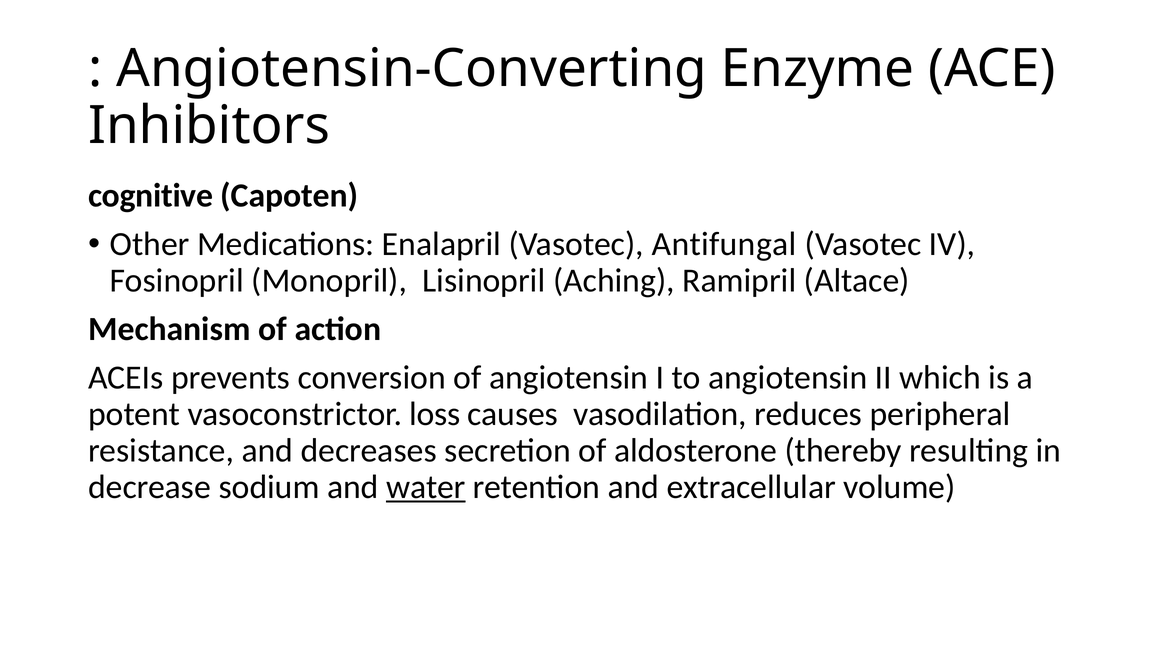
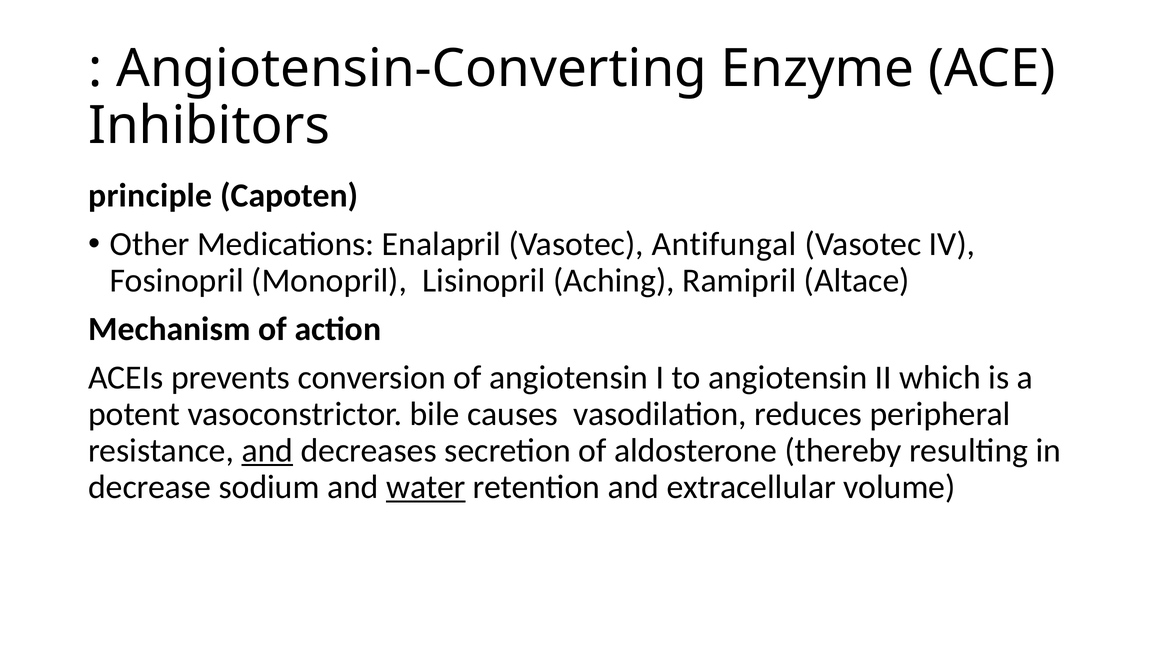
cognitive: cognitive -> principle
loss: loss -> bile
and at (267, 451) underline: none -> present
